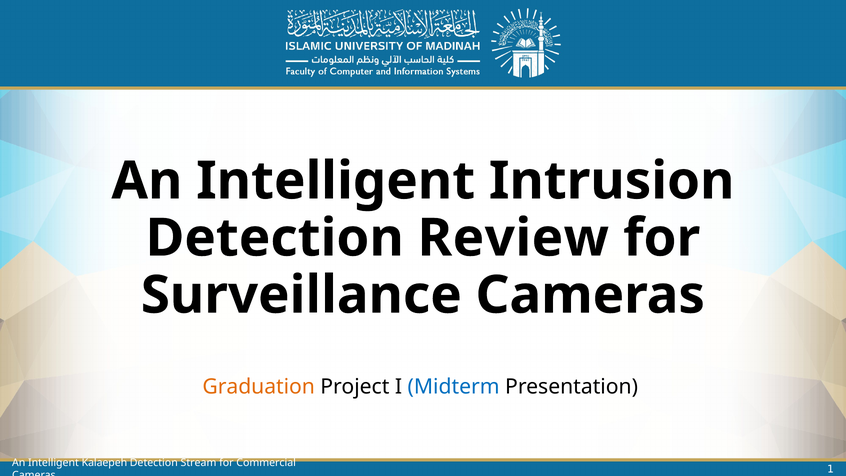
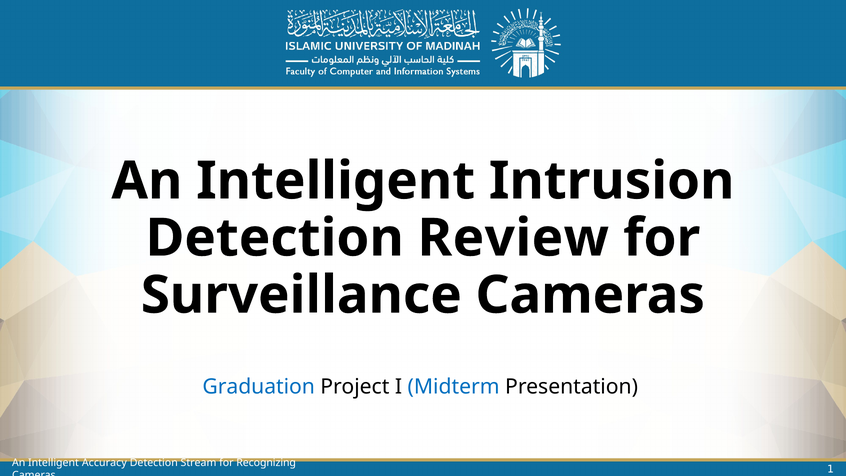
Graduation colour: orange -> blue
Kalaepeh: Kalaepeh -> Accuracy
Commercial: Commercial -> Recognizing
